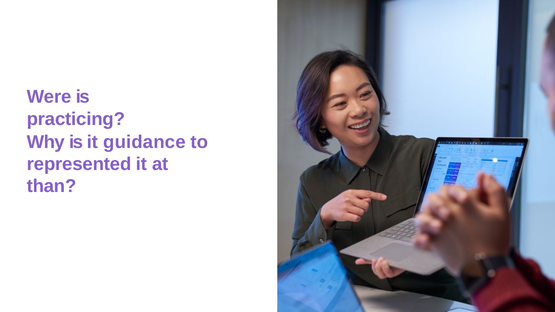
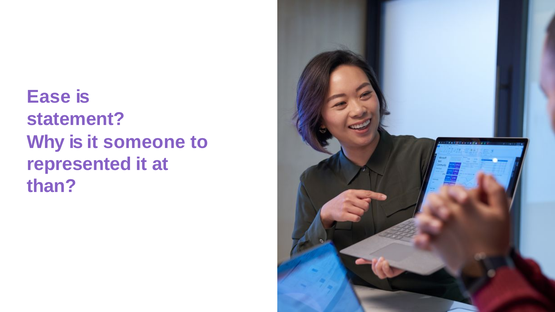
Were: Were -> Ease
practicing: practicing -> statement
guidance: guidance -> someone
